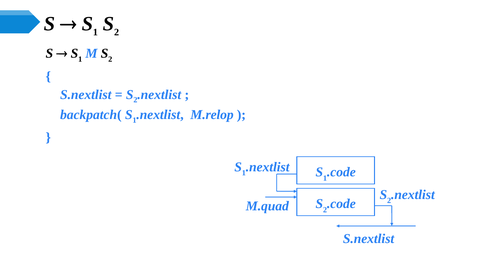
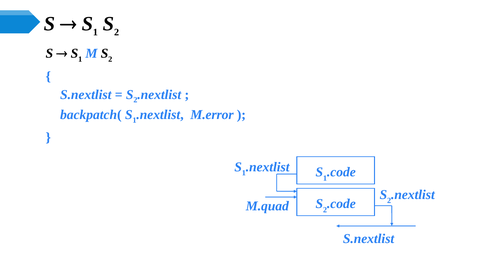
M.relop: M.relop -> M.error
